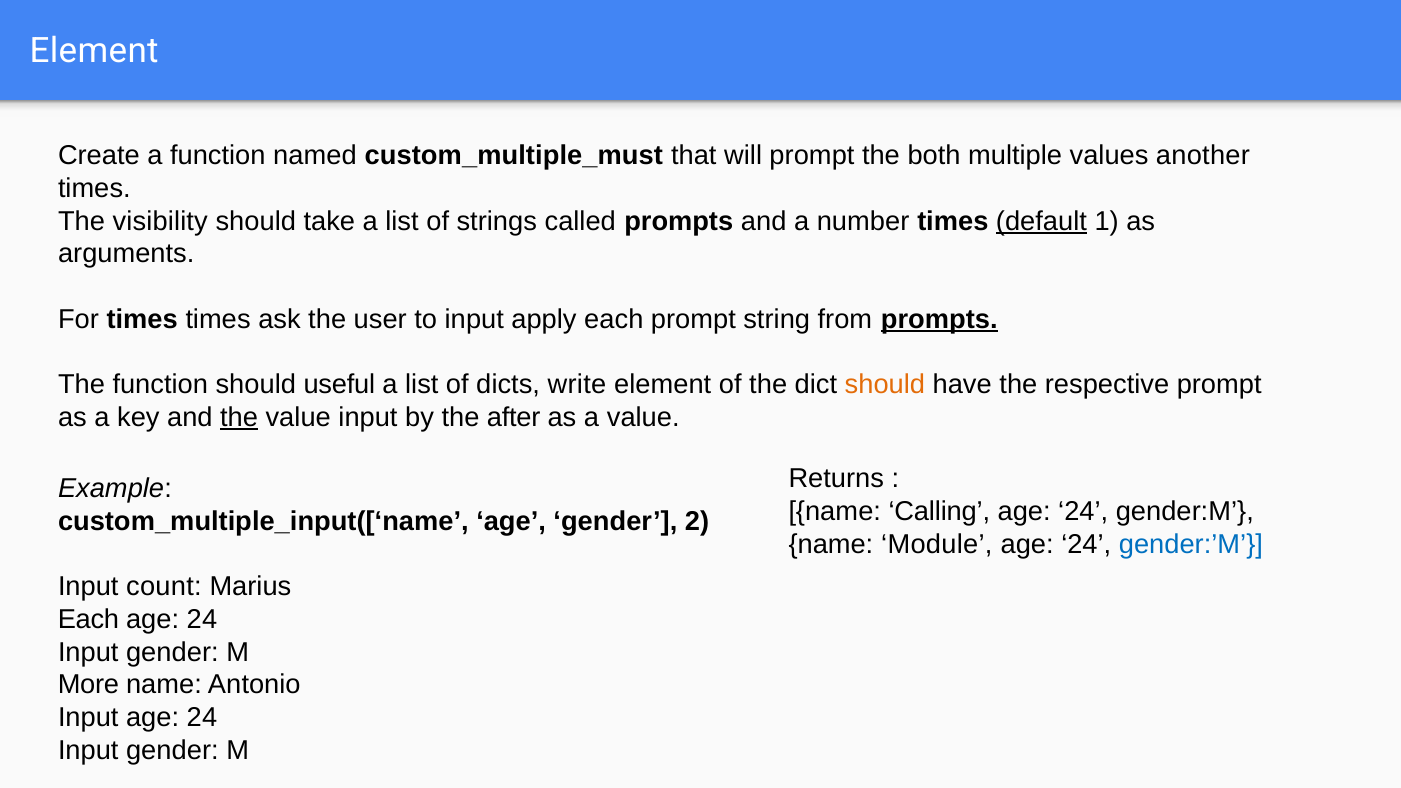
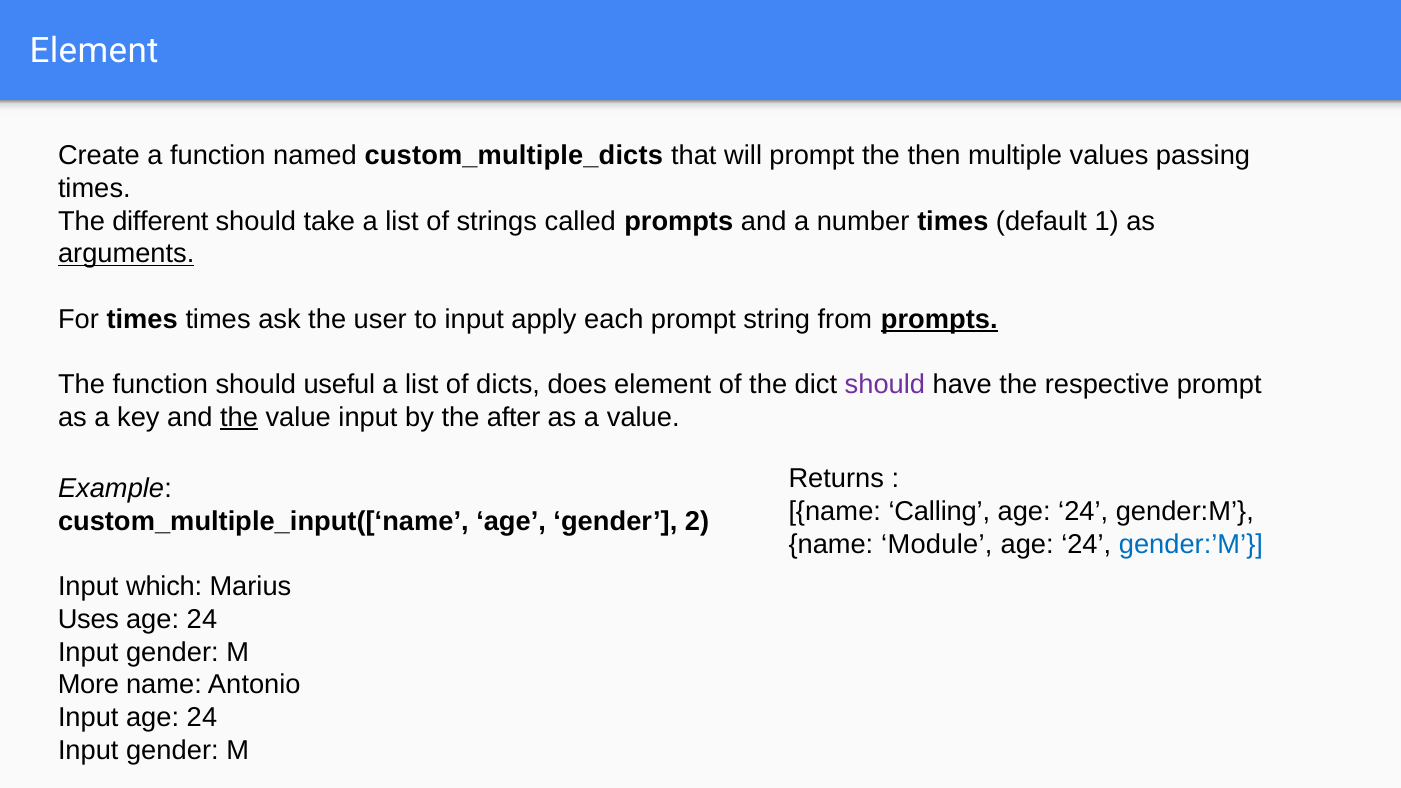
custom_multiple_must: custom_multiple_must -> custom_multiple_dicts
both: both -> then
another: another -> passing
visibility: visibility -> different
default underline: present -> none
arguments underline: none -> present
write: write -> does
should at (885, 385) colour: orange -> purple
count: count -> which
Each at (88, 619): Each -> Uses
